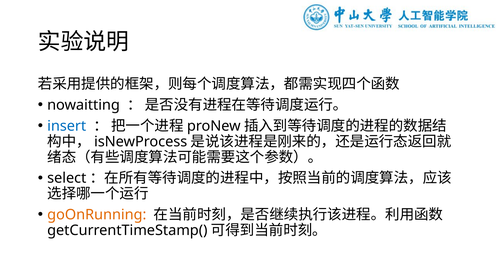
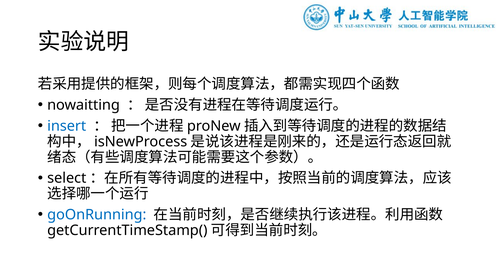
goOnRunning colour: orange -> blue
